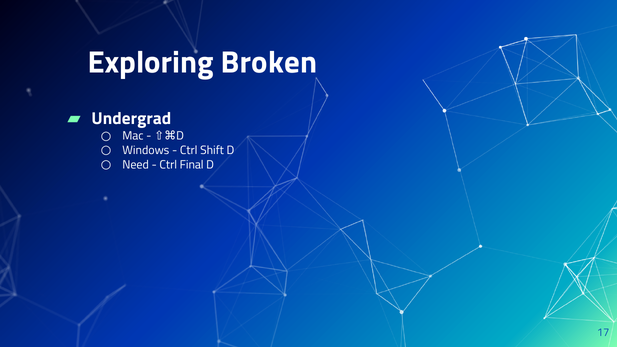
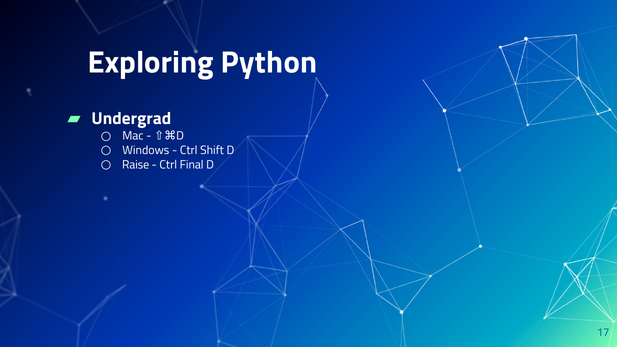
Broken: Broken -> Python
Need: Need -> Raise
